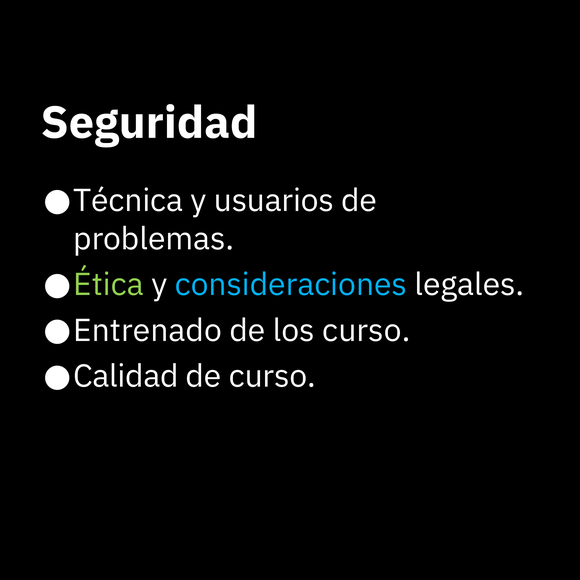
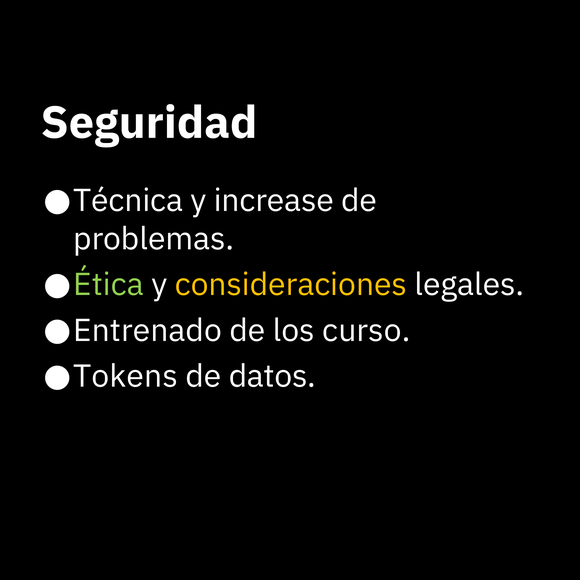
usuarios: usuarios -> increase
consideraciones colour: light blue -> yellow
Calidad: Calidad -> Tokens
de curso: curso -> datos
